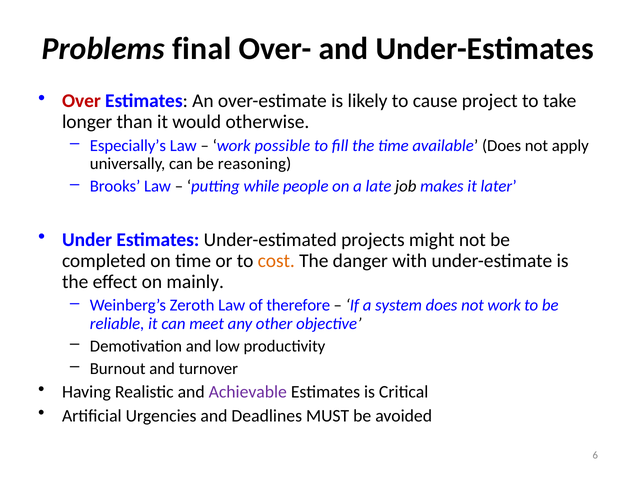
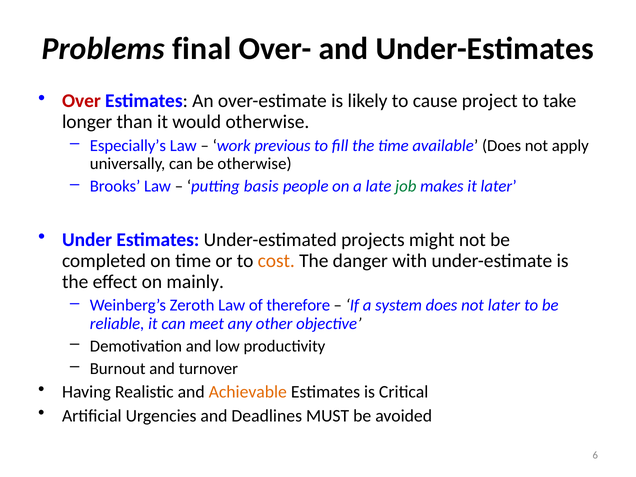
possible: possible -> previous
be reasoning: reasoning -> otherwise
while: while -> basis
job colour: black -> green
not work: work -> later
Achievable colour: purple -> orange
